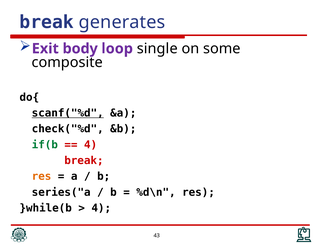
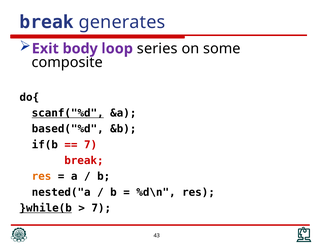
single: single -> series
check("%d: check("%d -> based("%d
if(b colour: green -> black
4 at (91, 145): 4 -> 7
series("a: series("a -> nested("a
}while(b underline: none -> present
4 at (101, 208): 4 -> 7
